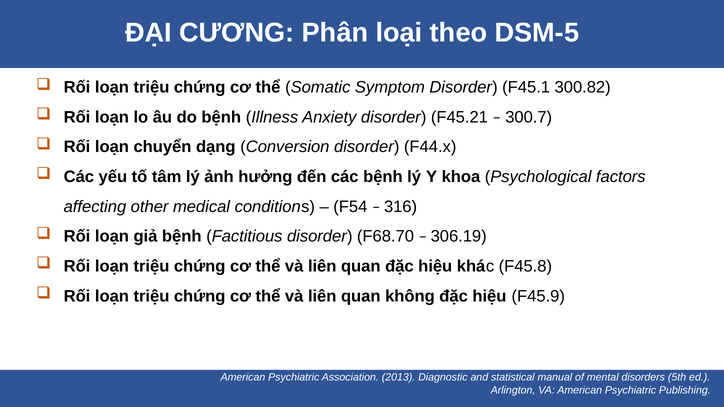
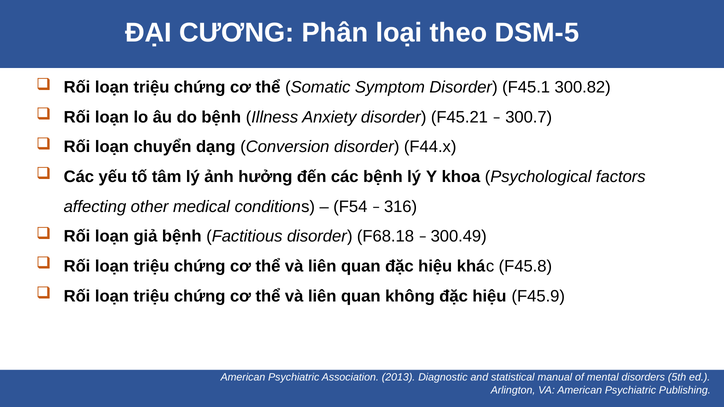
F68.70: F68.70 -> F68.18
306.19: 306.19 -> 300.49
